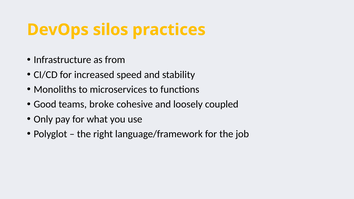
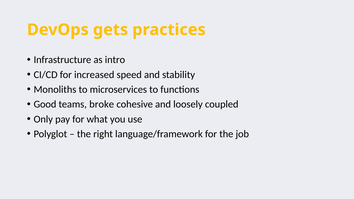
silos: silos -> gets
from: from -> intro
